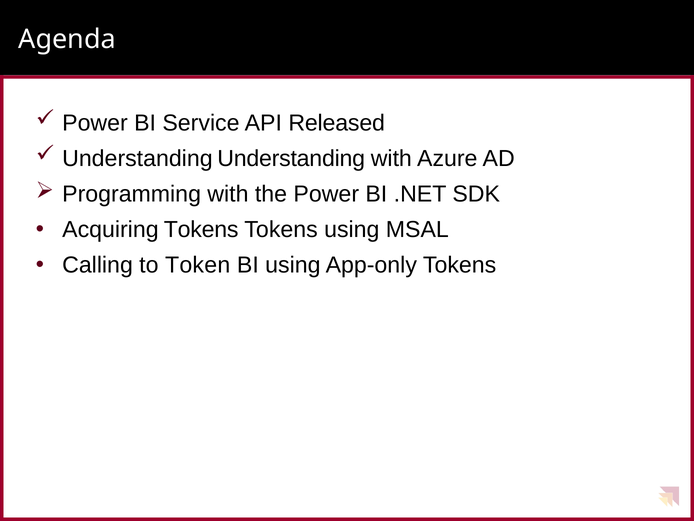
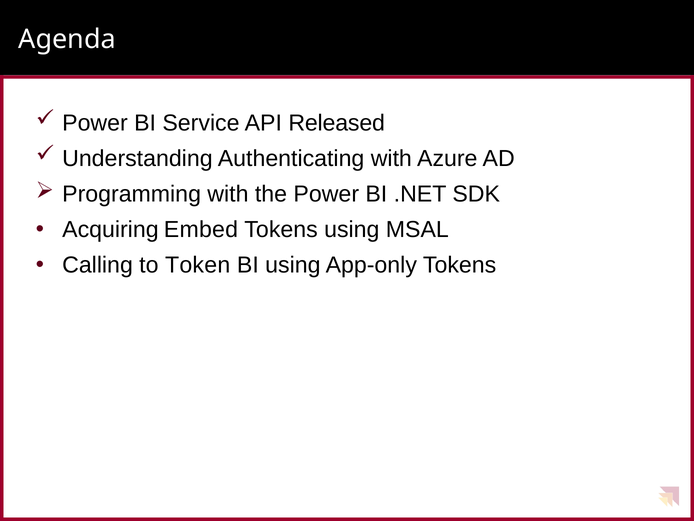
Understanding Understanding: Understanding -> Authenticating
Acquiring Tokens: Tokens -> Embed
